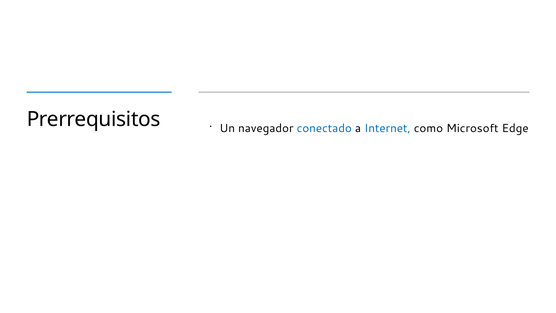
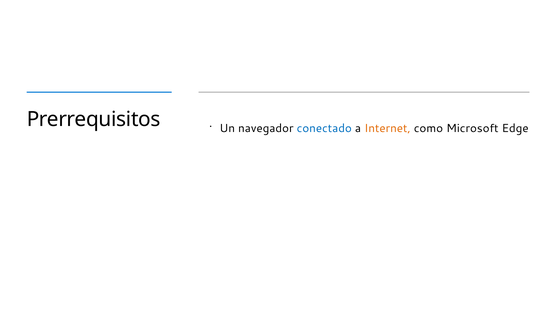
Internet colour: blue -> orange
